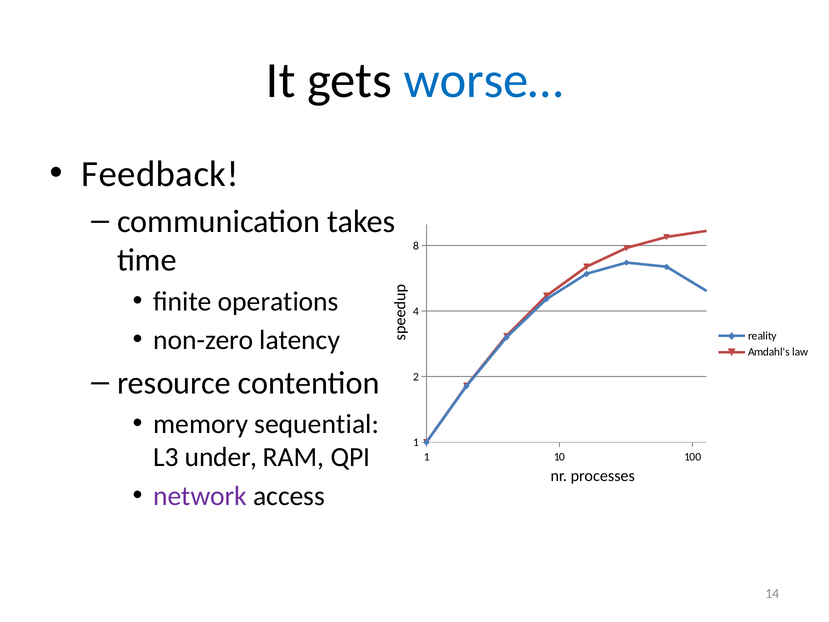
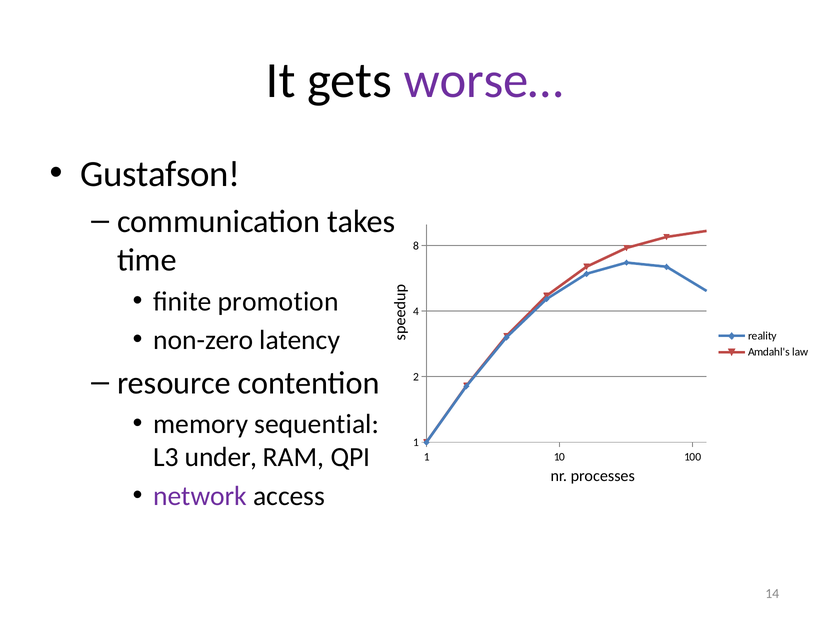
worse… colour: blue -> purple
Feedback: Feedback -> Gustafson
operations: operations -> promotion
